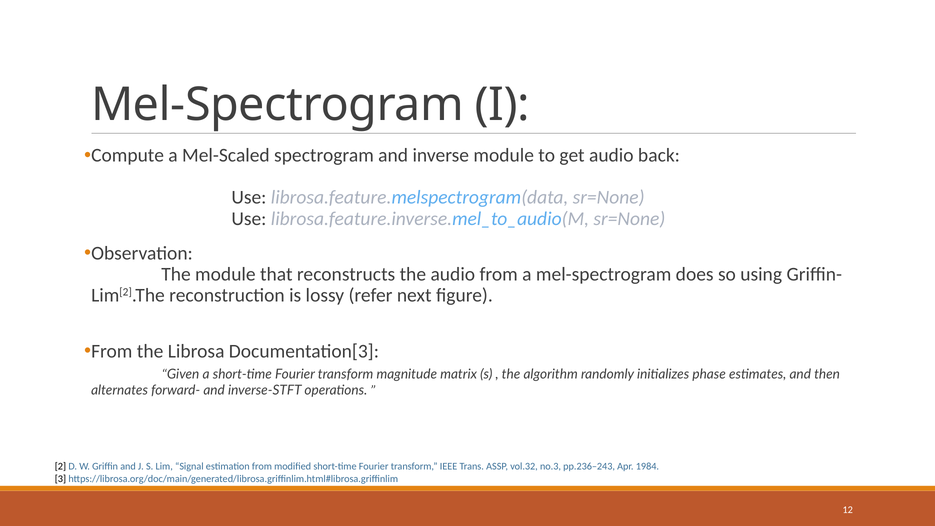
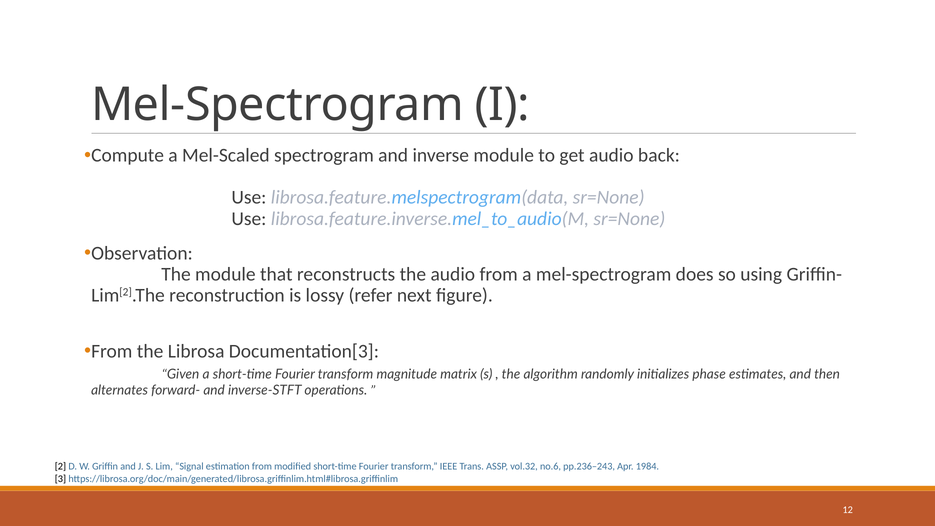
no.3: no.3 -> no.6
